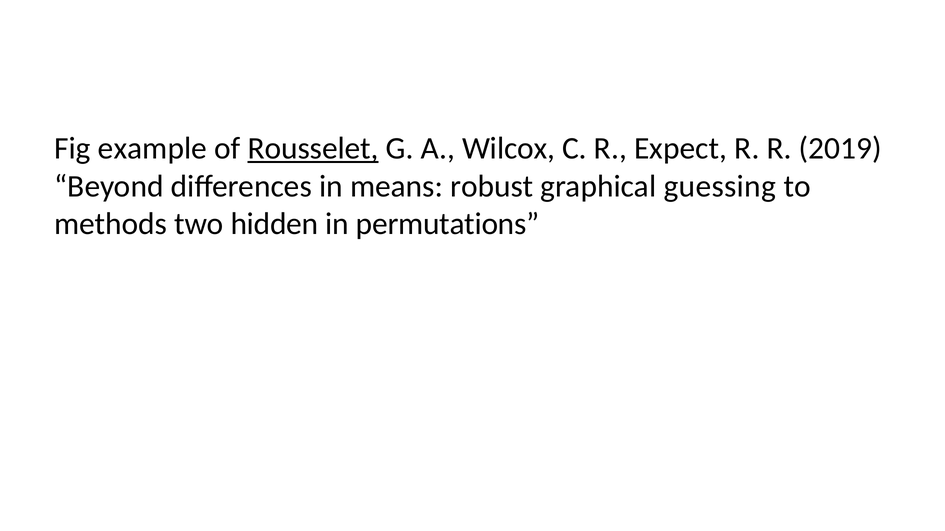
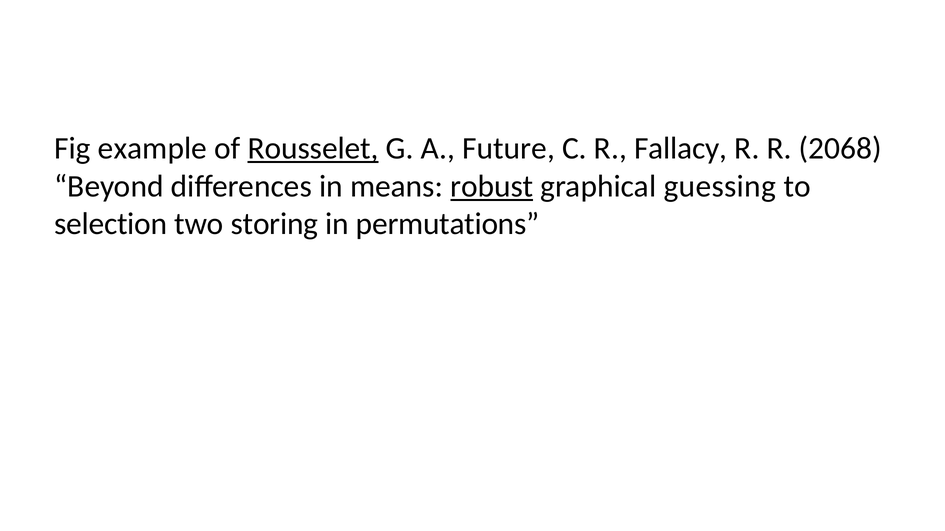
Wilcox: Wilcox -> Future
Expect: Expect -> Fallacy
2019: 2019 -> 2068
robust underline: none -> present
methods: methods -> selection
hidden: hidden -> storing
